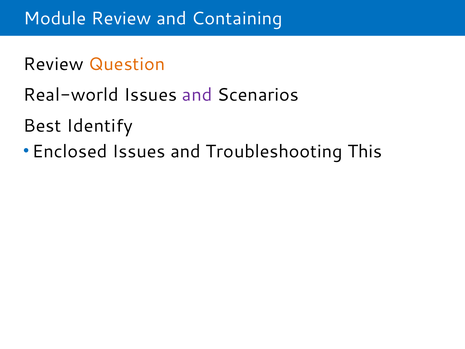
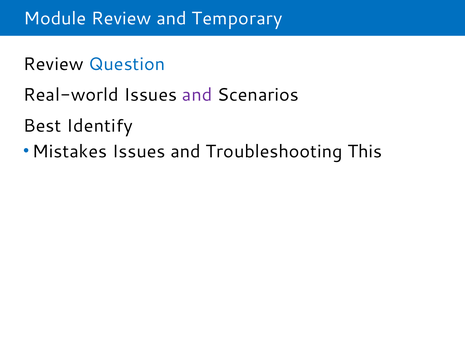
Containing: Containing -> Temporary
Question colour: orange -> blue
Enclosed: Enclosed -> Mistakes
